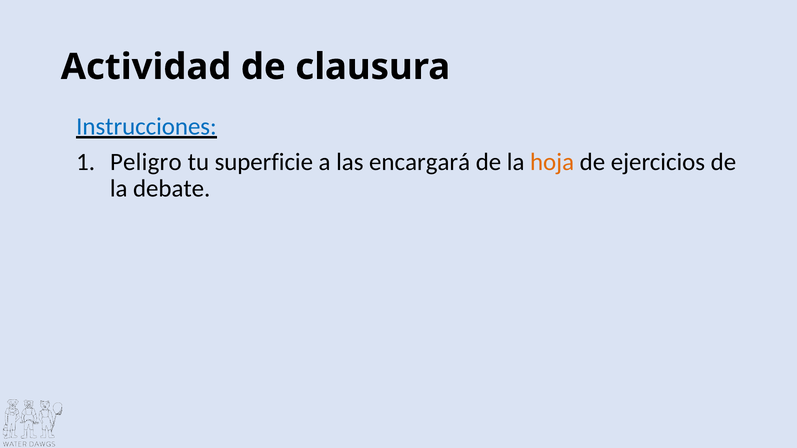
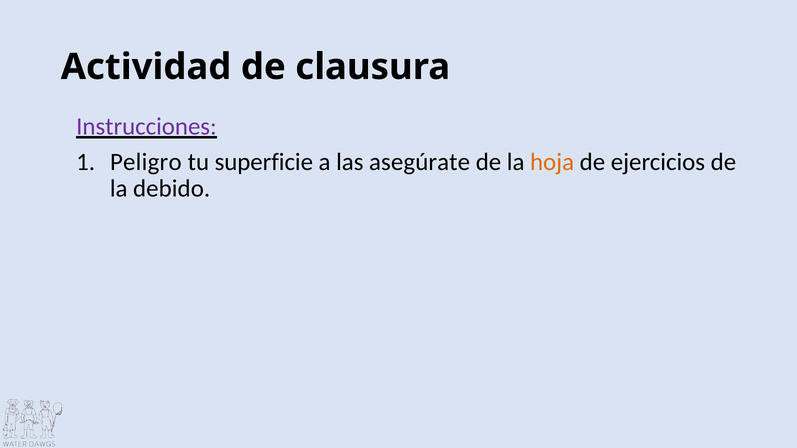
Instrucciones colour: blue -> purple
encargará: encargará -> asegúrate
debate: debate -> debido
